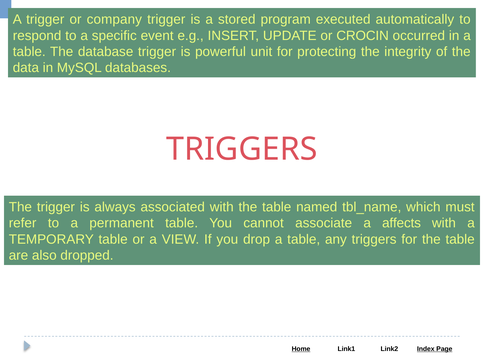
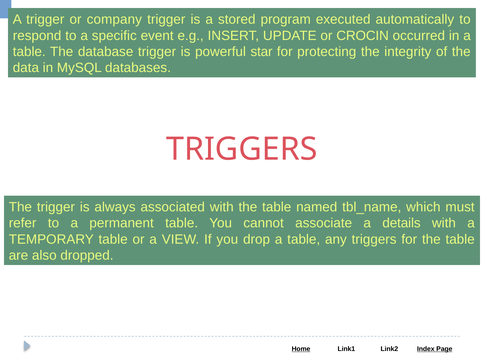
unit: unit -> star
affects: affects -> details
